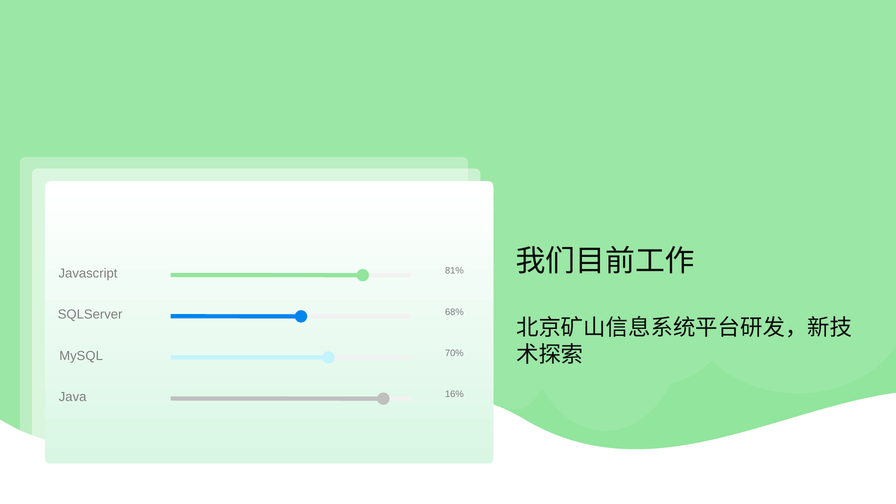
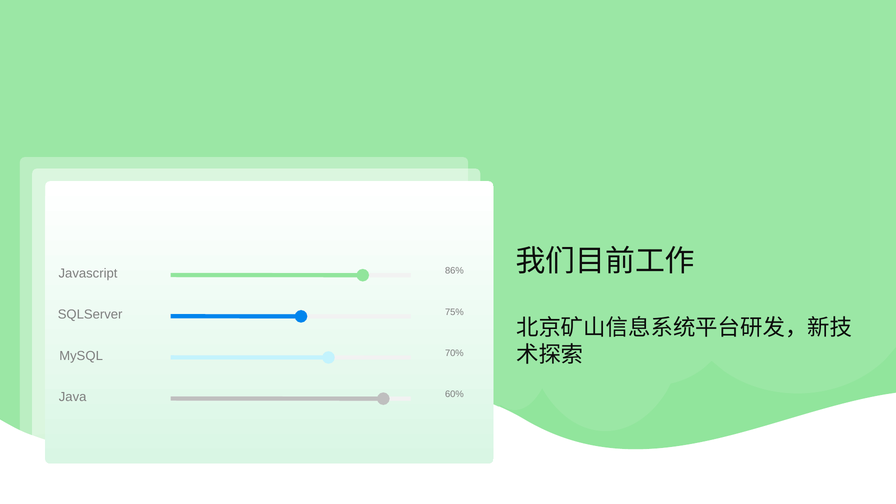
81%: 81% -> 86%
68%: 68% -> 75%
16%: 16% -> 60%
